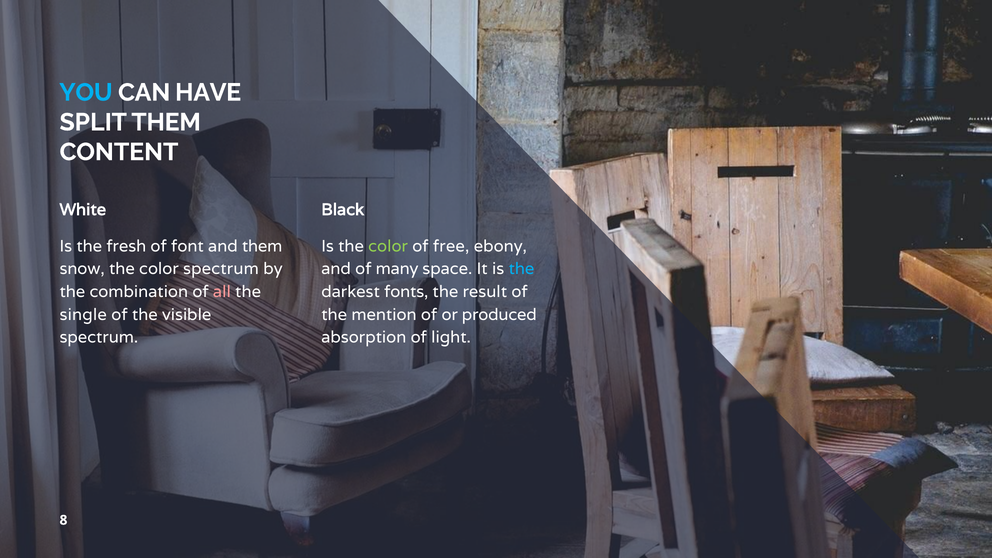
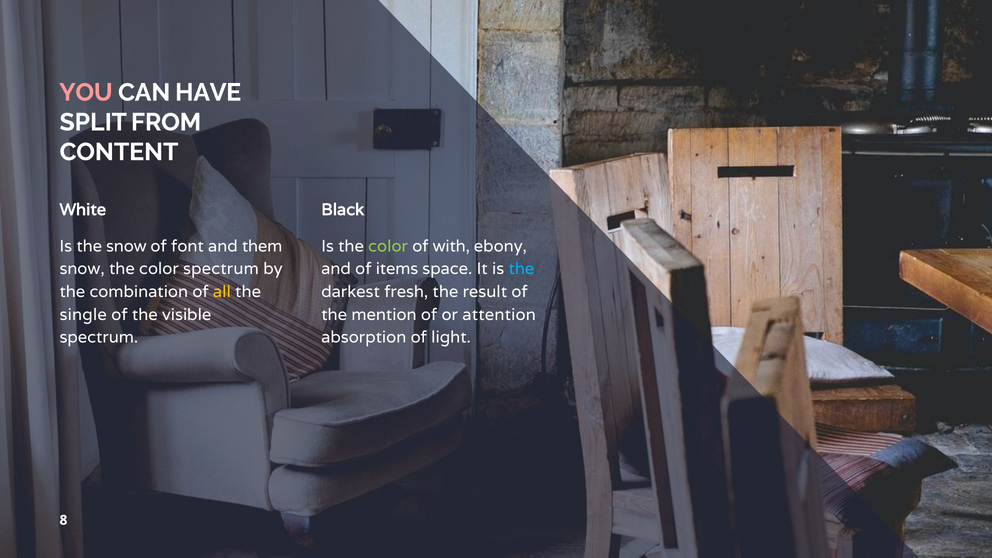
YOU colour: light blue -> pink
SPLIT THEM: THEM -> FROM
the fresh: fresh -> snow
free: free -> with
many: many -> items
all colour: pink -> yellow
fonts: fonts -> fresh
produced: produced -> attention
